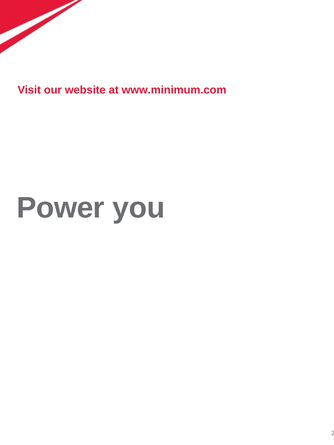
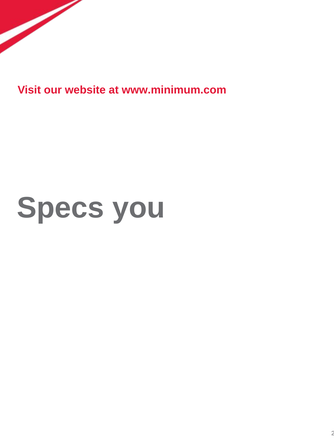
Power: Power -> Specs
